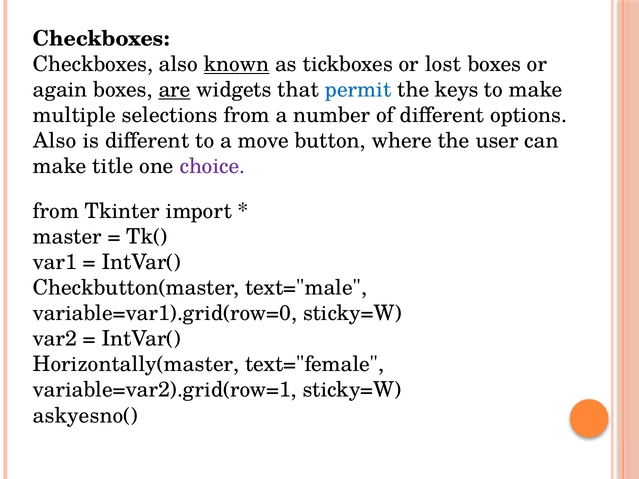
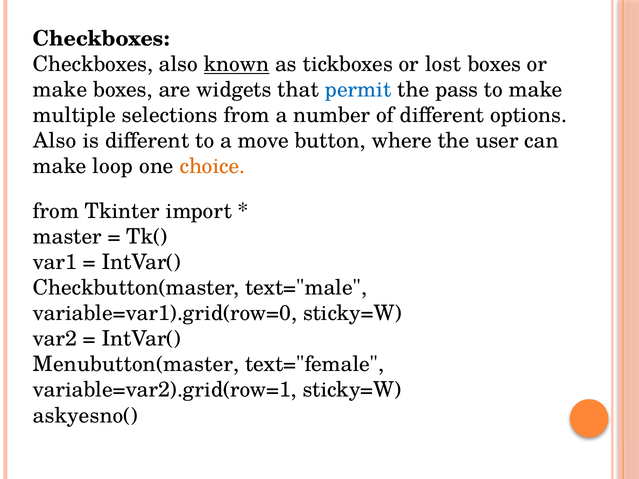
again at (60, 90): again -> make
are underline: present -> none
keys: keys -> pass
title: title -> loop
choice colour: purple -> orange
Horizontally(master: Horizontally(master -> Menubutton(master
